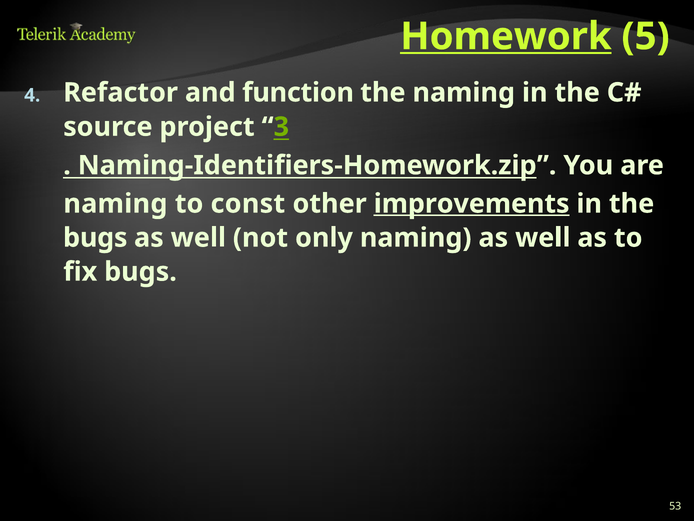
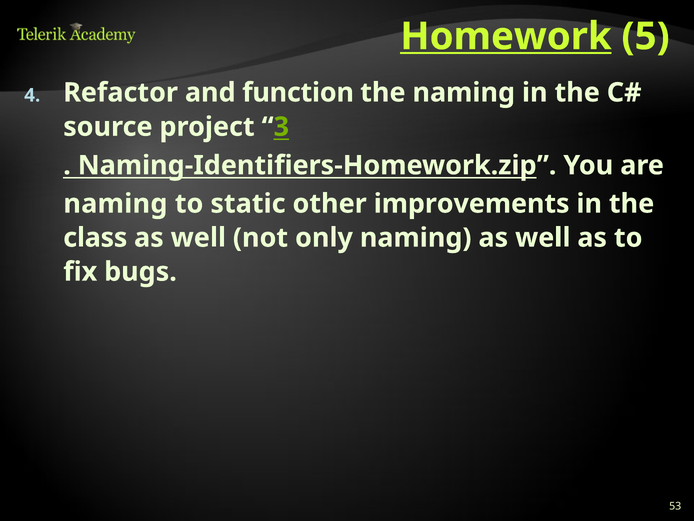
const: const -> static
improvements underline: present -> none
bugs at (95, 238): bugs -> class
